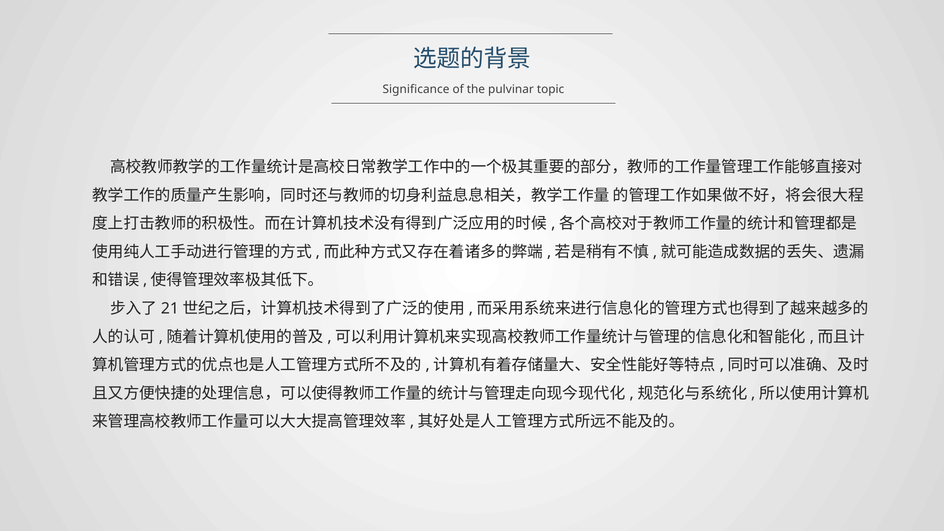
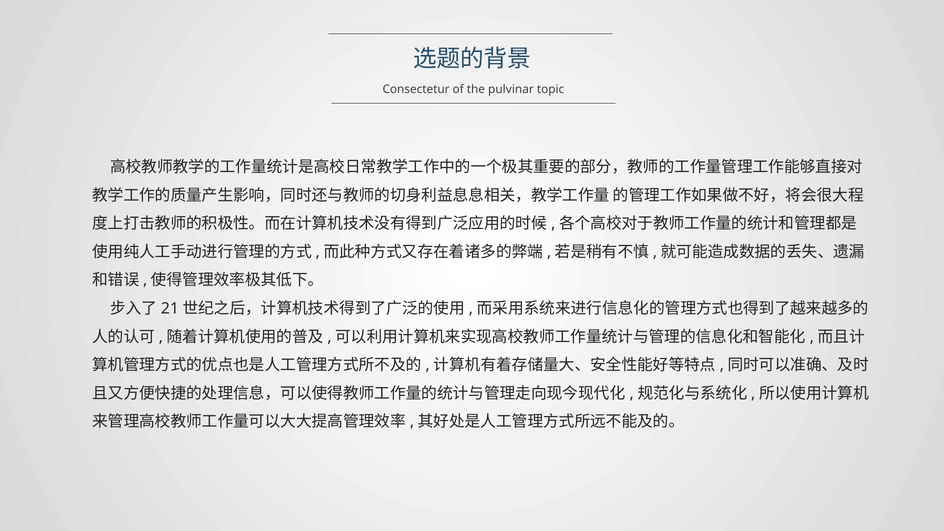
Significance: Significance -> Consectetur
